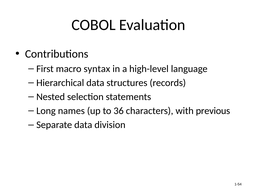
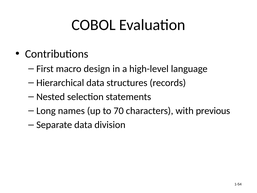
syntax: syntax -> design
36: 36 -> 70
